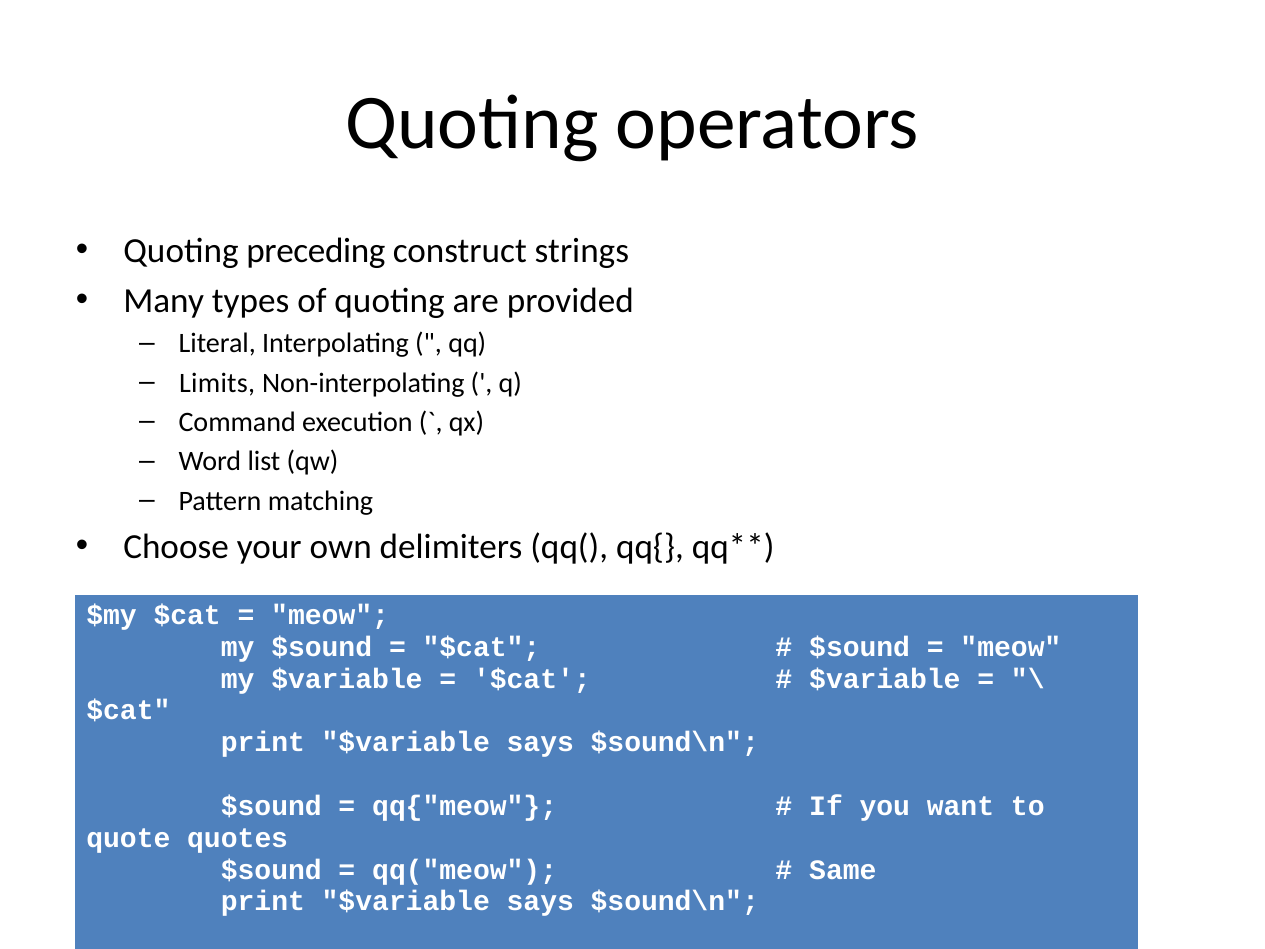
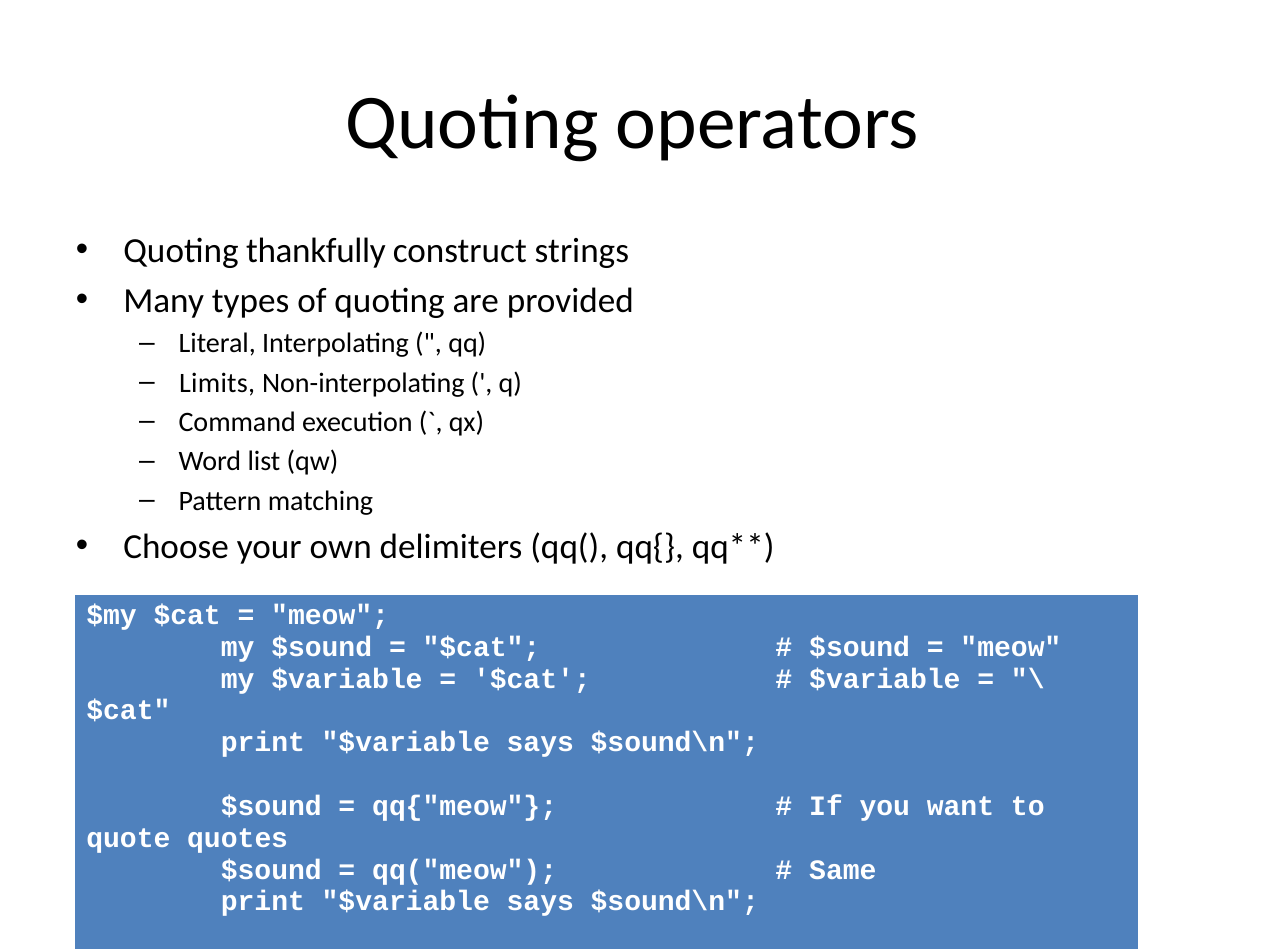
preceding: preceding -> thankfully
